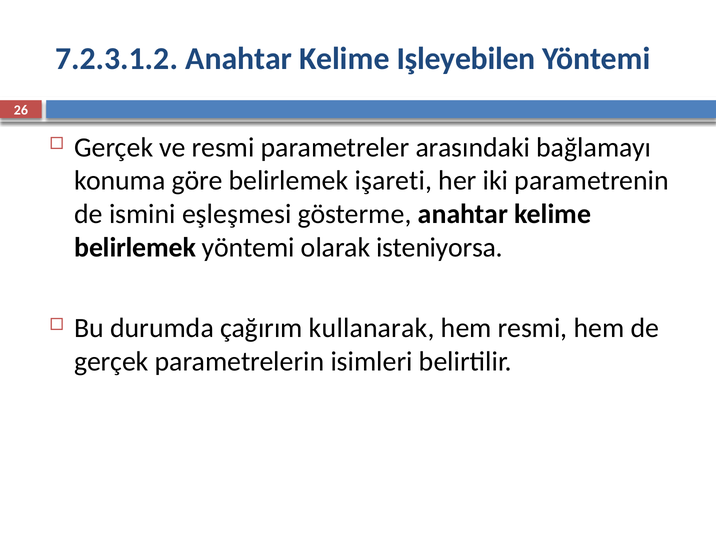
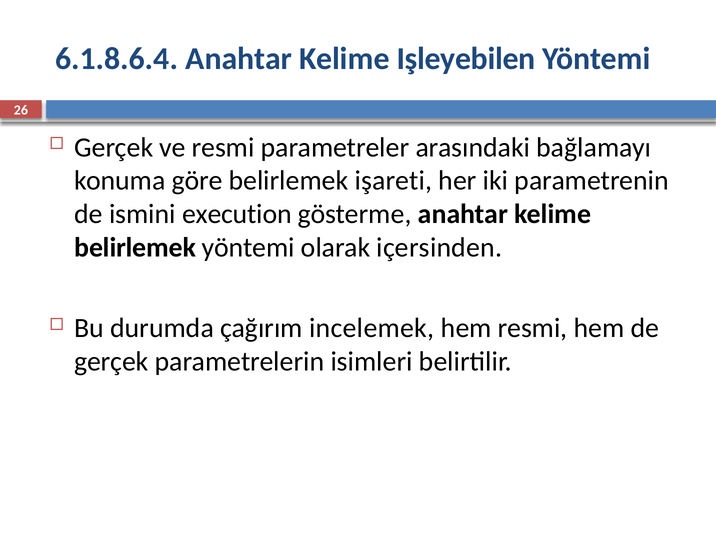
7.2.3.1.2: 7.2.3.1.2 -> 6.1.8.6.4
eşleşmesi: eşleşmesi -> execution
isteniyorsa: isteniyorsa -> içersinden
kullanarak: kullanarak -> incelemek
